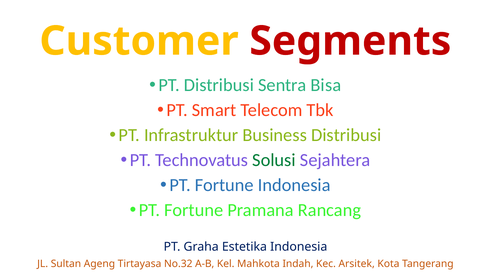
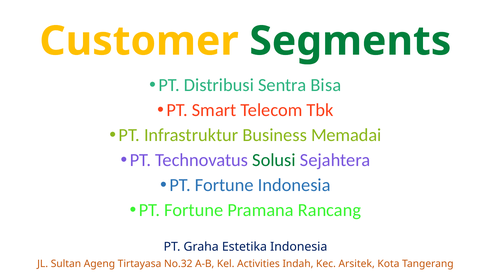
Segments colour: red -> green
Business Distribusi: Distribusi -> Memadai
Mahkota: Mahkota -> Activities
